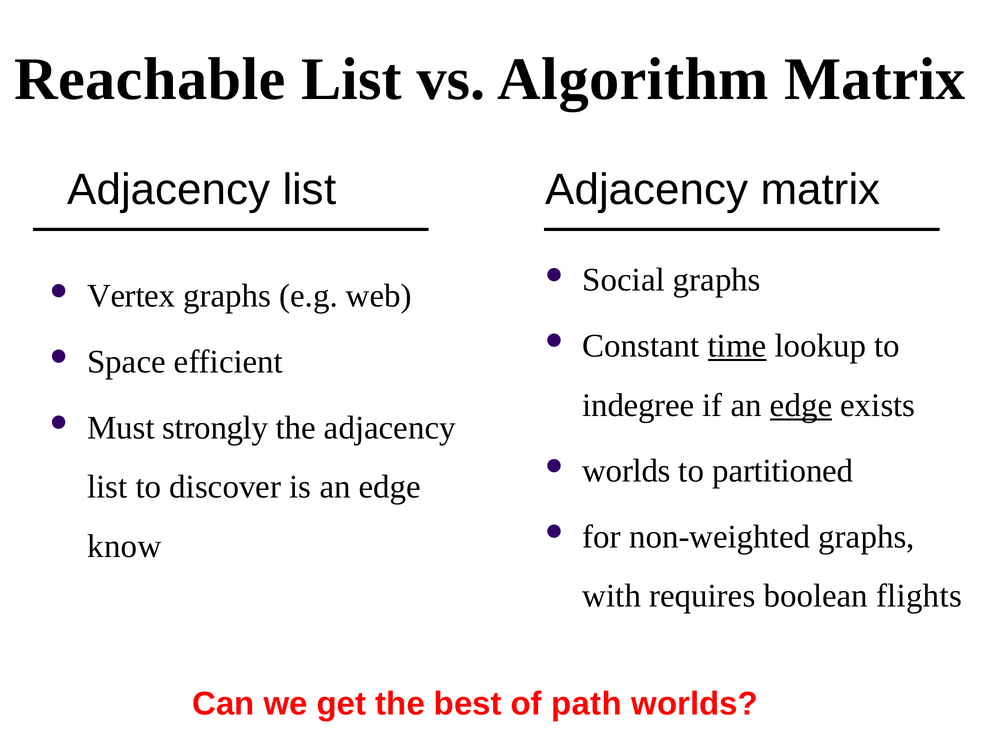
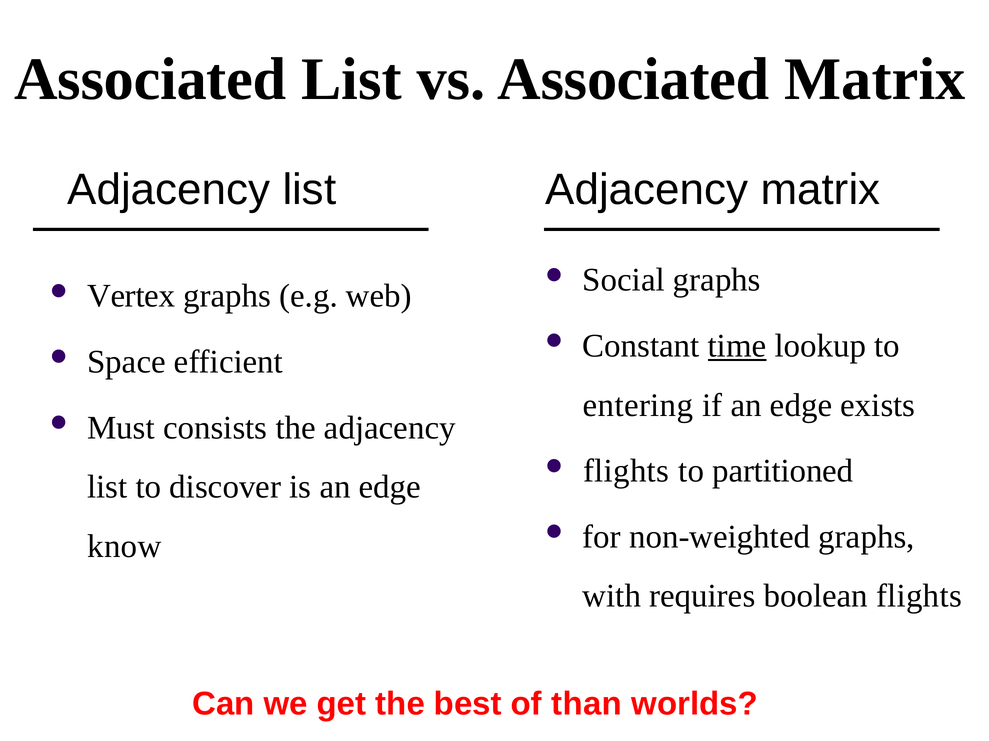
Reachable at (150, 79): Reachable -> Associated
vs Algorithm: Algorithm -> Associated
indegree: indegree -> entering
edge at (801, 406) underline: present -> none
strongly: strongly -> consists
worlds at (627, 471): worlds -> flights
path: path -> than
